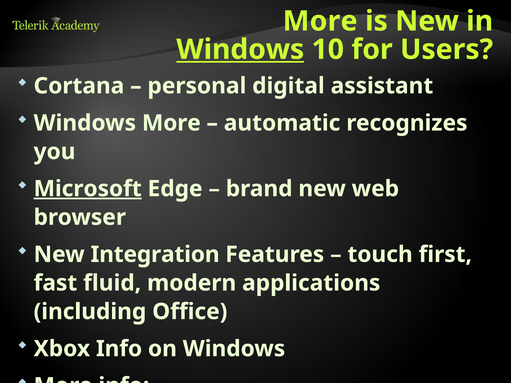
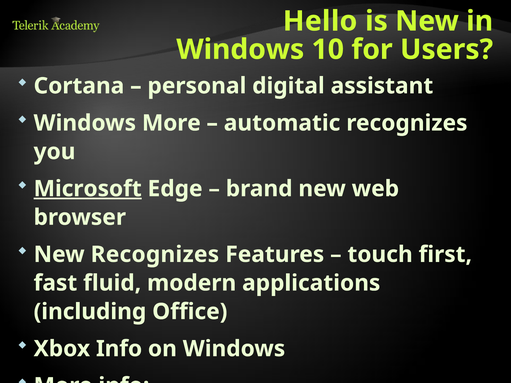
More at (320, 21): More -> Hello
Windows at (240, 50) underline: present -> none
New Integration: Integration -> Recognizes
